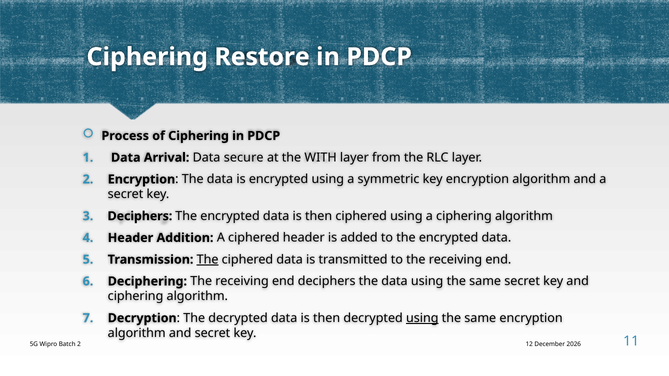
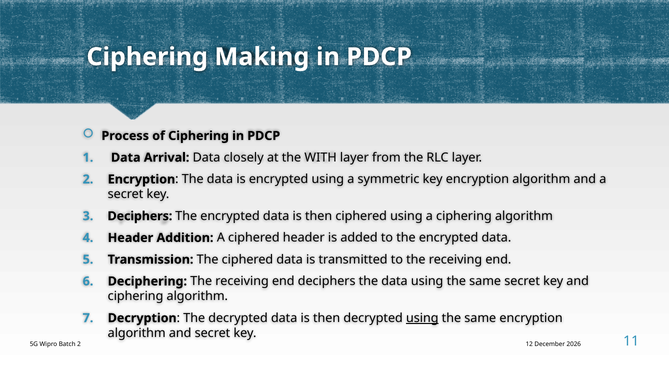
Restore: Restore -> Making
secure: secure -> closely
The at (208, 260) underline: present -> none
